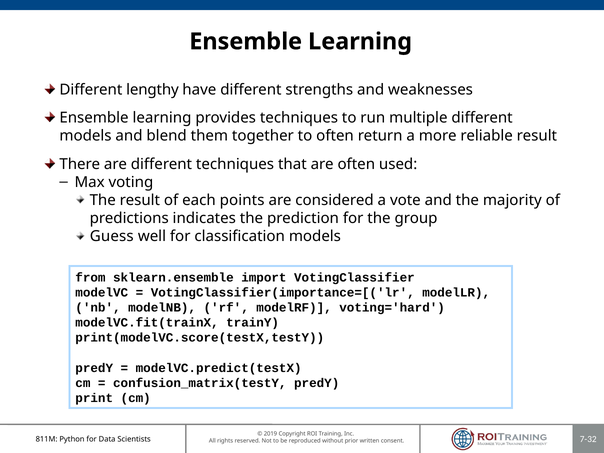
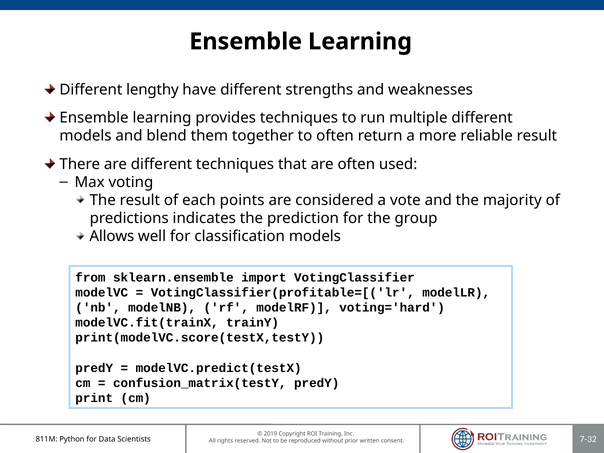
Guess: Guess -> Allows
VotingClassifier(importance=[('lr: VotingClassifier(importance=[('lr -> VotingClassifier(profitable=[('lr
